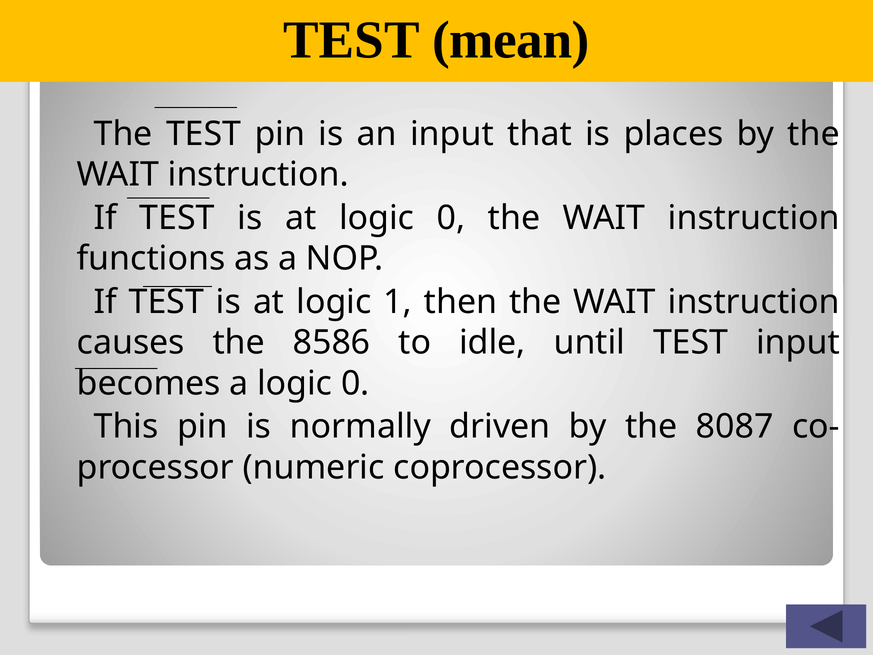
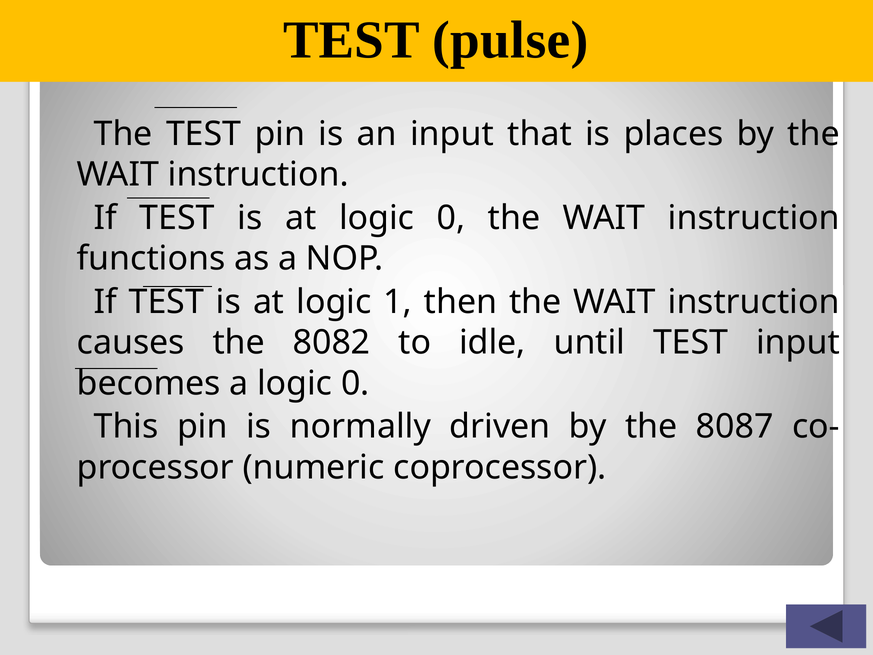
mean: mean -> pulse
8586: 8586 -> 8082
